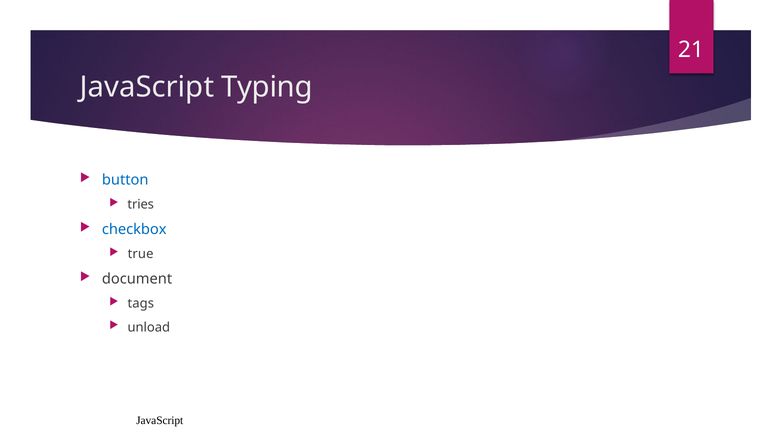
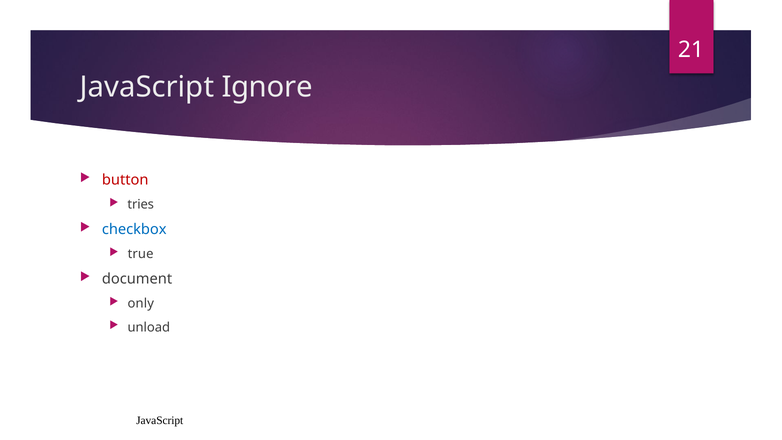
Typing: Typing -> Ignore
button colour: blue -> red
tags: tags -> only
